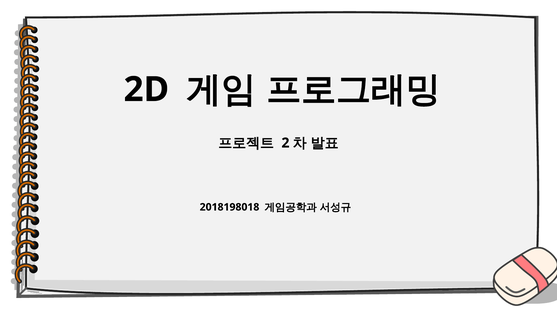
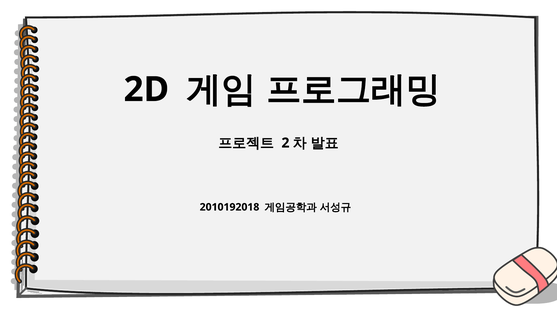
2018198018: 2018198018 -> 2010192018
